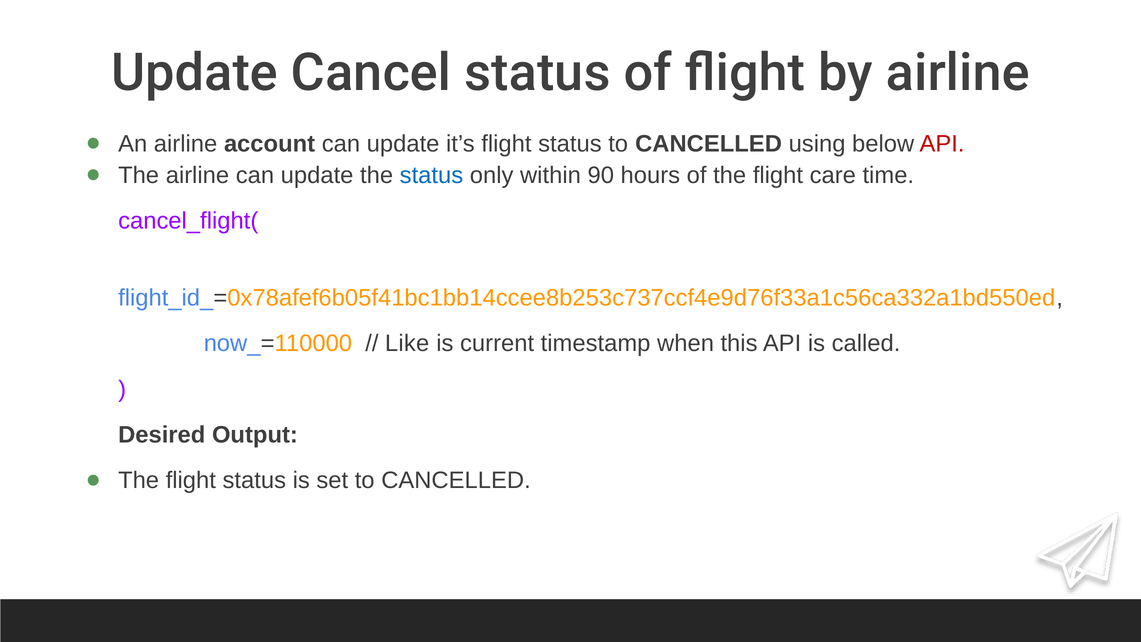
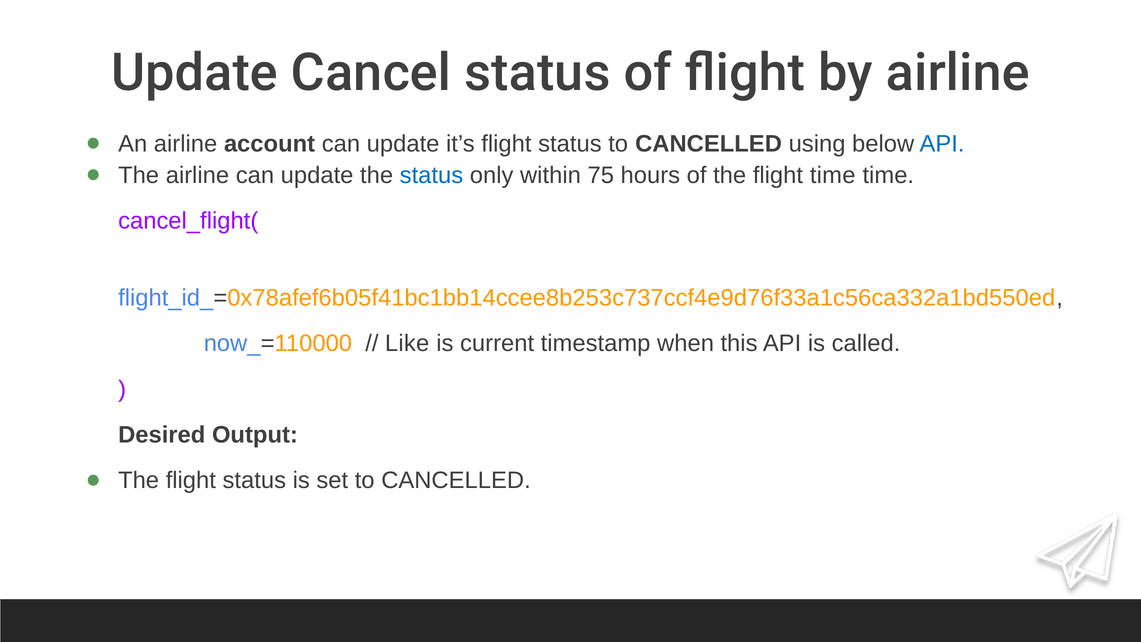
API at (942, 144) colour: red -> blue
90: 90 -> 75
flight care: care -> time
